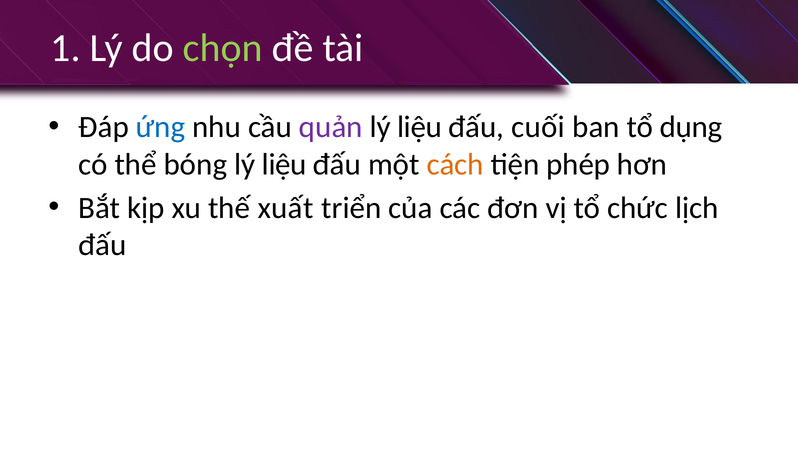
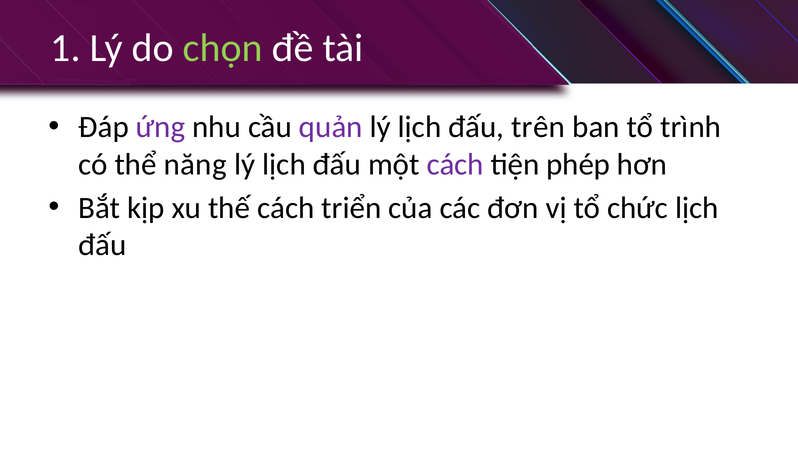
ứng colour: blue -> purple
liệu at (420, 127): liệu -> lịch
cuối: cuối -> trên
dụng: dụng -> trình
bóng: bóng -> năng
liệu at (284, 164): liệu -> lịch
cách at (455, 164) colour: orange -> purple
thế xuất: xuất -> cách
